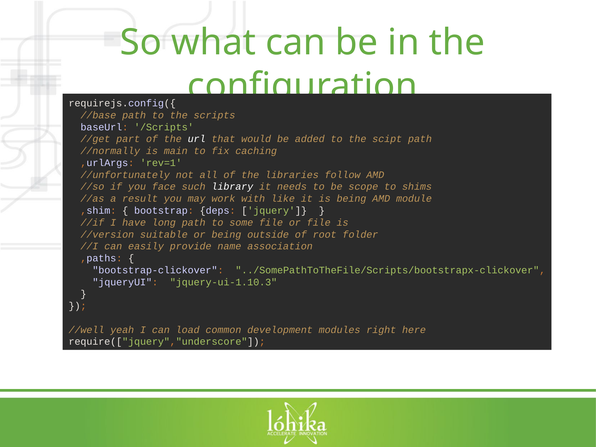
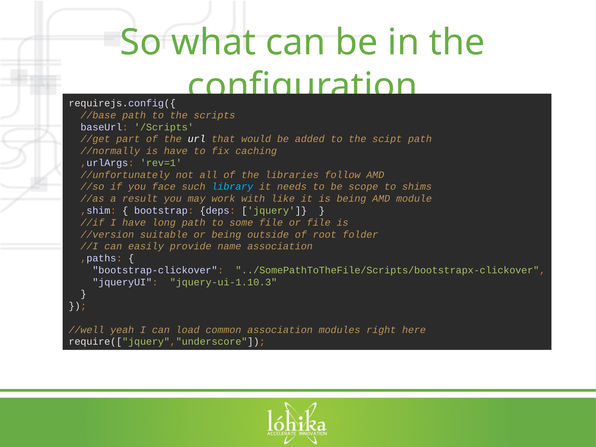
is main: main -> have
library colour: white -> light blue
common development: development -> association
